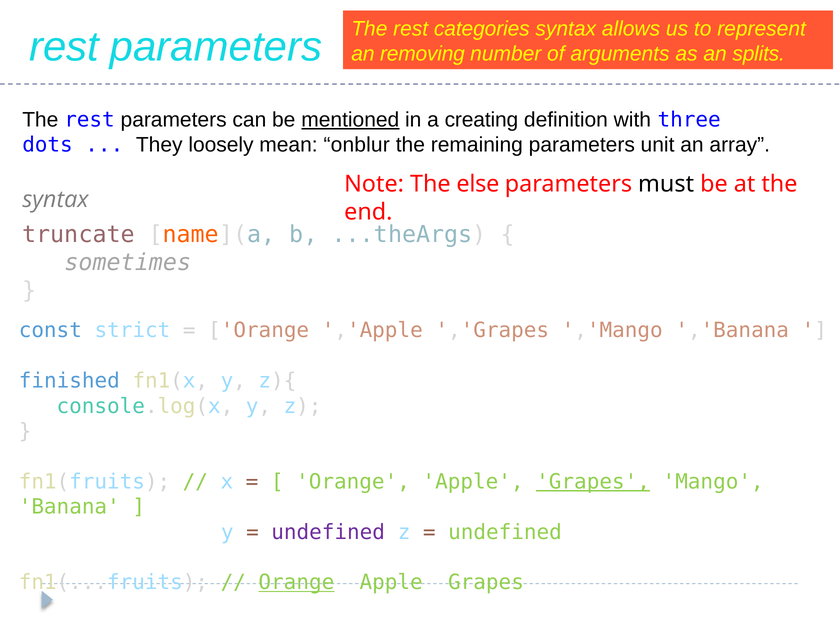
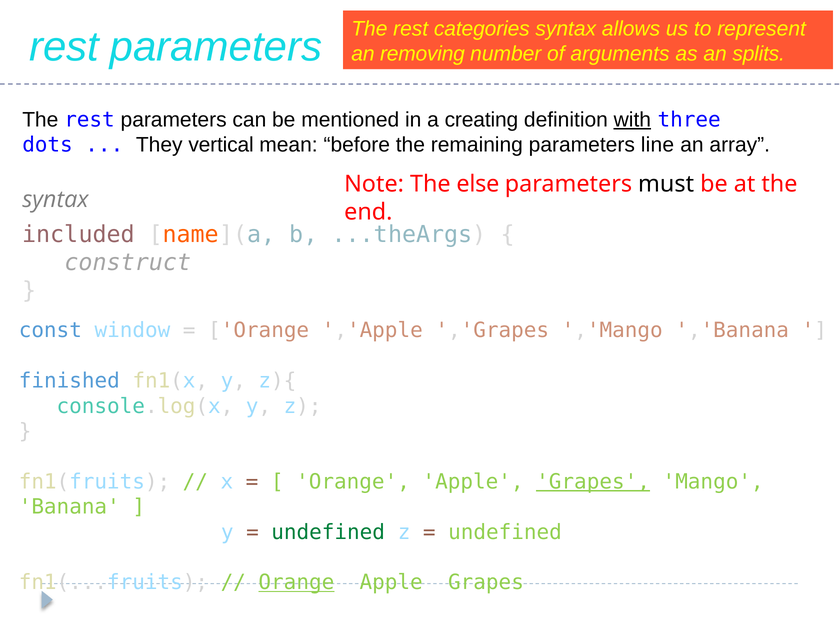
mentioned underline: present -> none
with underline: none -> present
loosely: loosely -> vertical
onblur: onblur -> before
unit: unit -> line
truncate: truncate -> included
sometimes: sometimes -> construct
strict: strict -> window
undefined at (328, 532) colour: purple -> green
